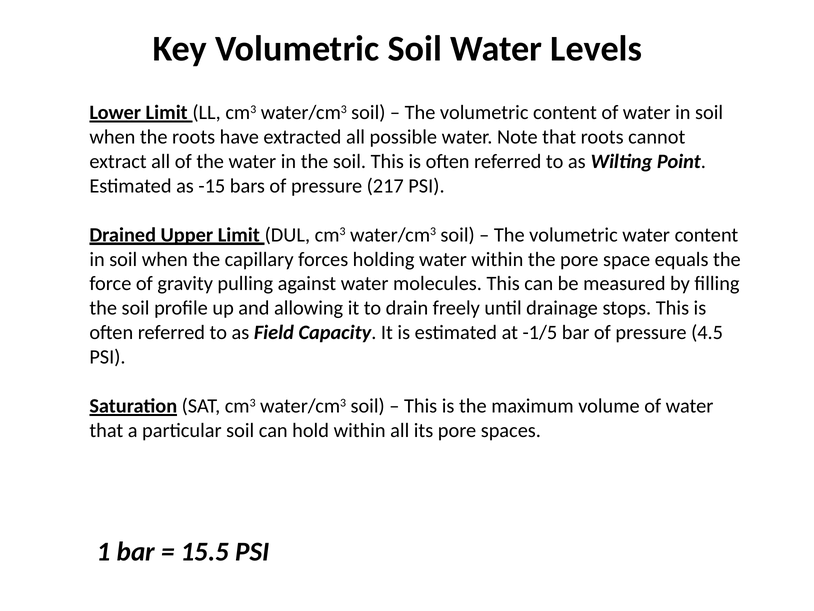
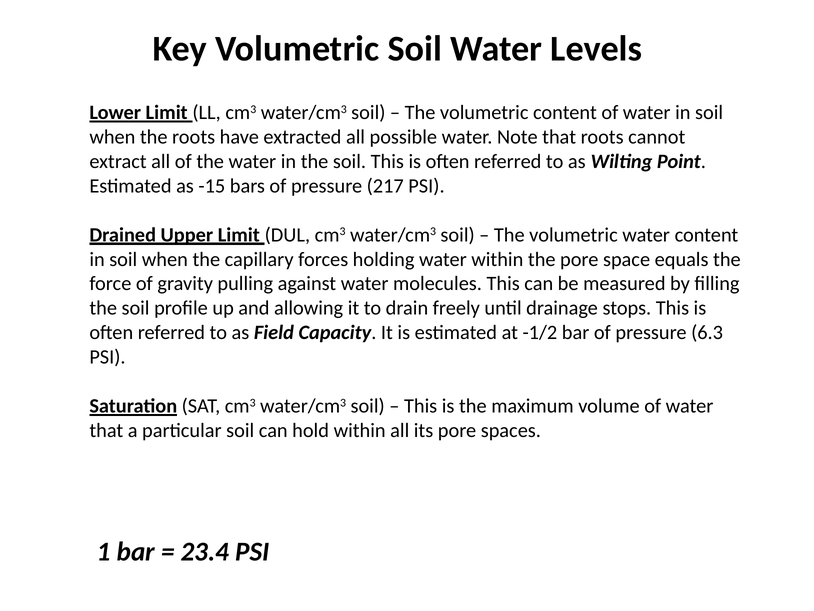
-1/5: -1/5 -> -1/2
4.5: 4.5 -> 6.3
15.5: 15.5 -> 23.4
